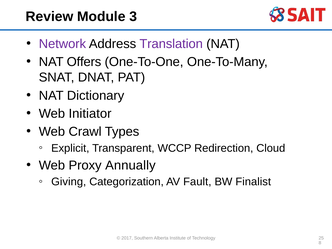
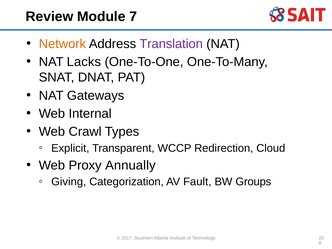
3: 3 -> 7
Network colour: purple -> orange
Offers: Offers -> Lacks
Dictionary: Dictionary -> Gateways
Initiator: Initiator -> Internal
Finalist: Finalist -> Groups
